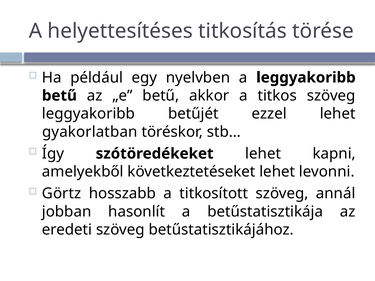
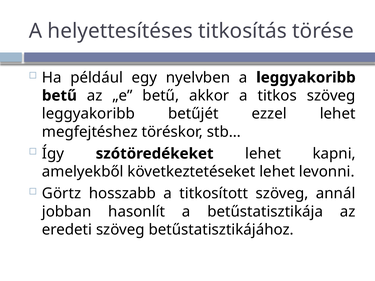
gyakorlatban: gyakorlatban -> megfejtéshez
